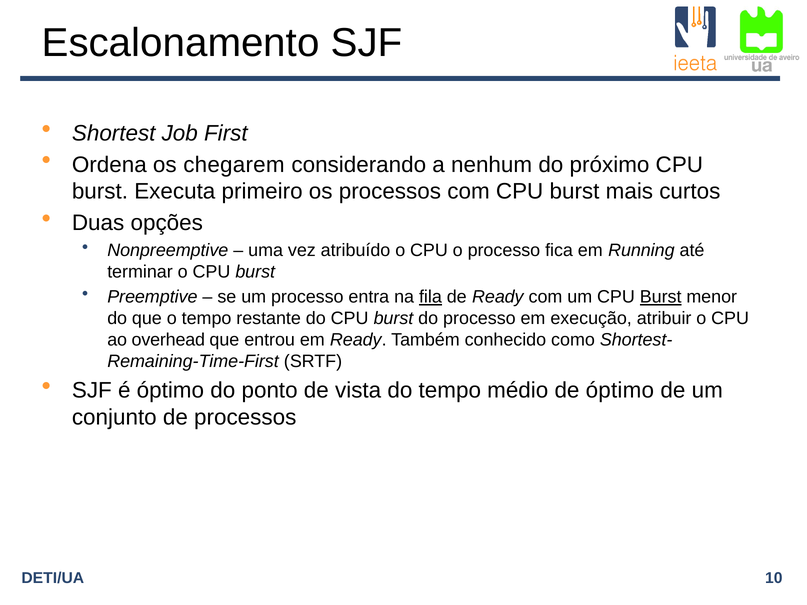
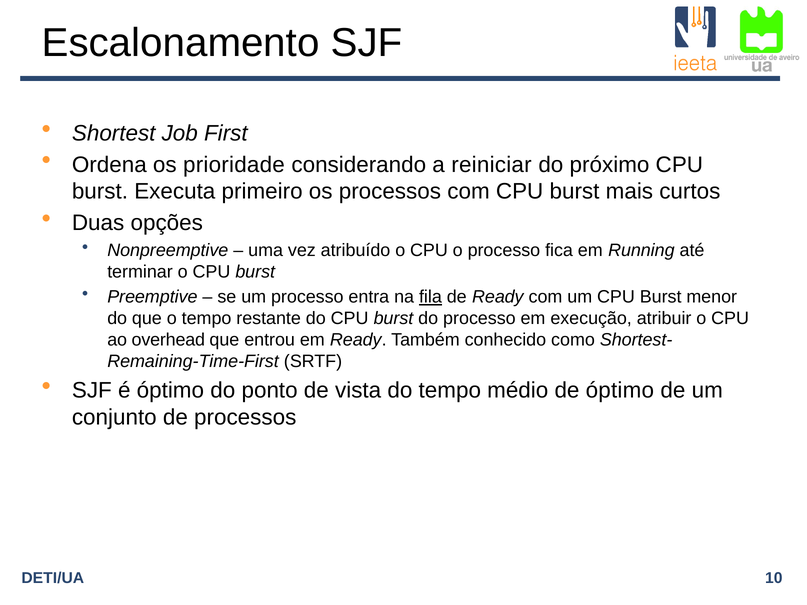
chegarem: chegarem -> prioridade
nenhum: nenhum -> reiniciar
Burst at (661, 297) underline: present -> none
